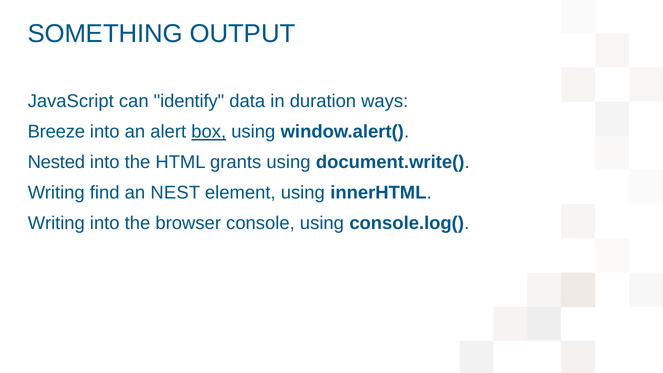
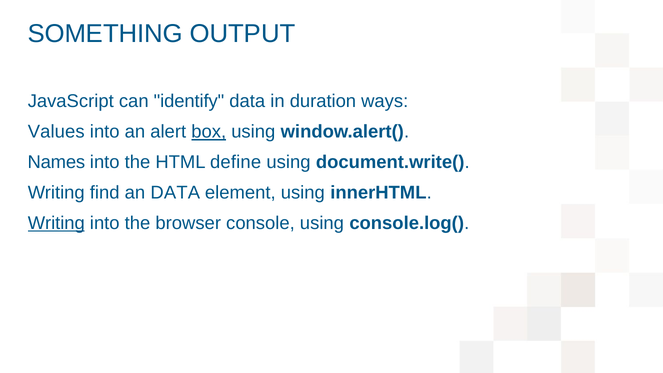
Breeze: Breeze -> Values
Nested: Nested -> Names
grants: grants -> define
an NEST: NEST -> DATA
Writing at (56, 223) underline: none -> present
